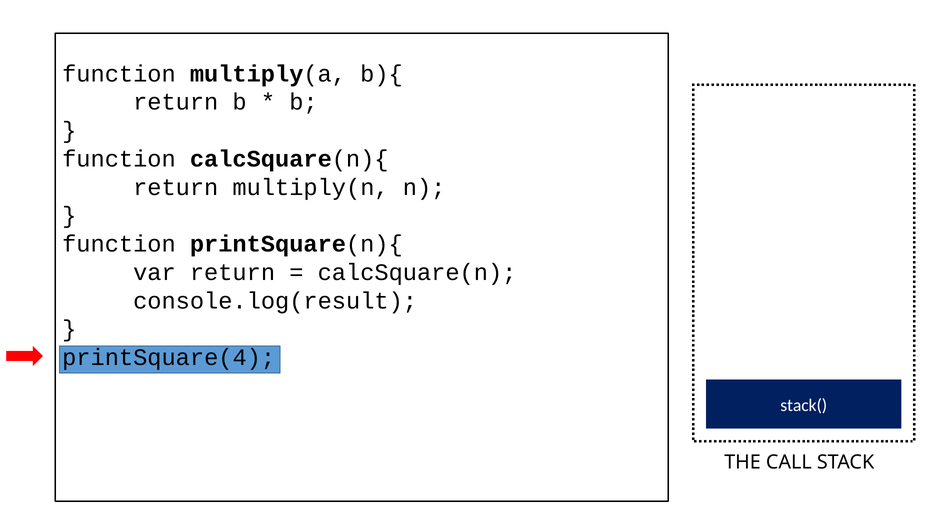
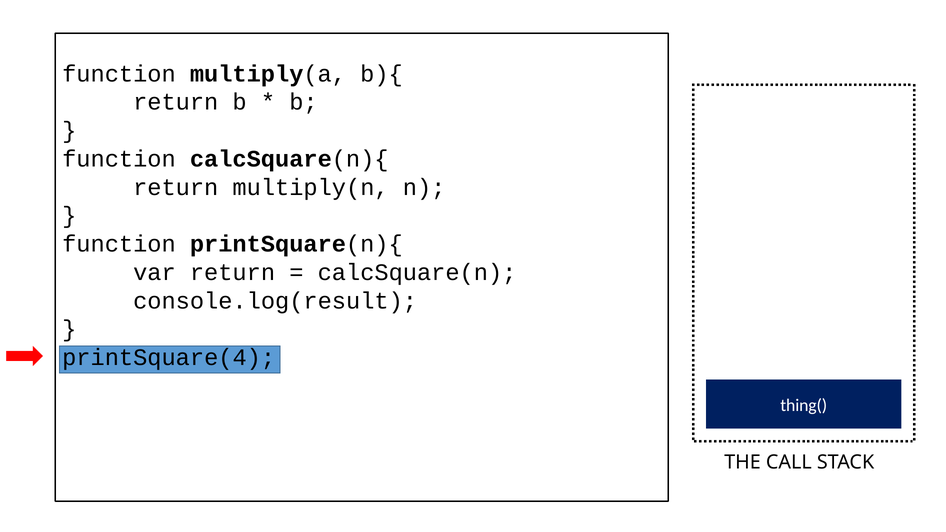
stack(: stack( -> thing(
